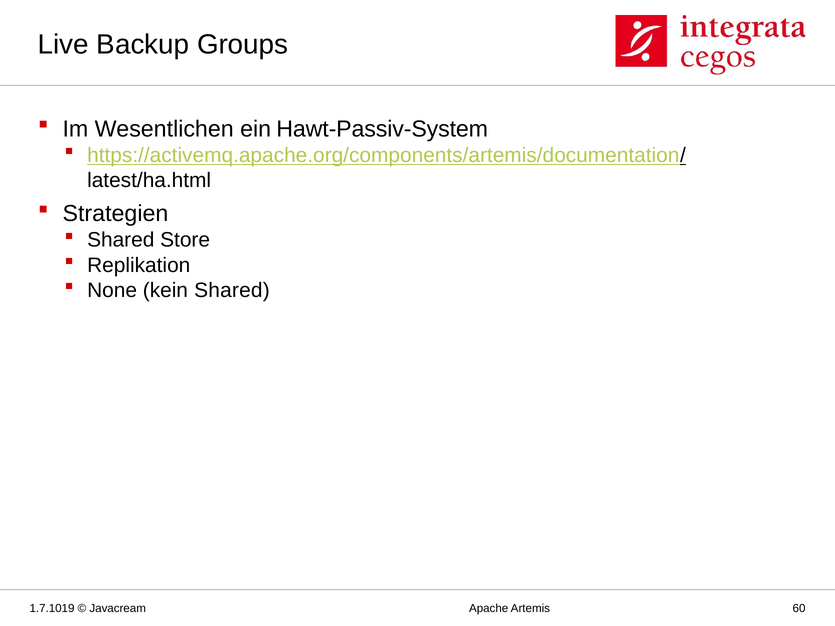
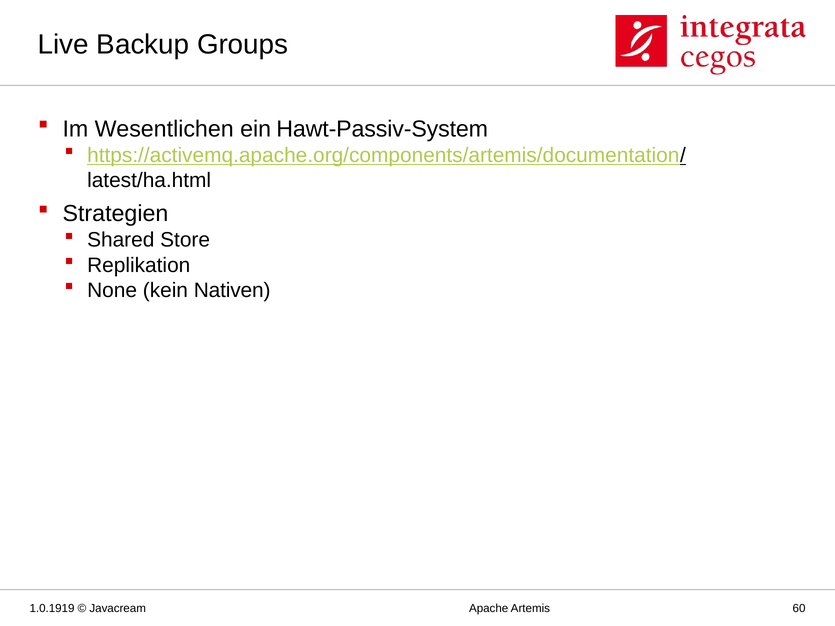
kein Shared: Shared -> Nativen
1.7.1019: 1.7.1019 -> 1.0.1919
